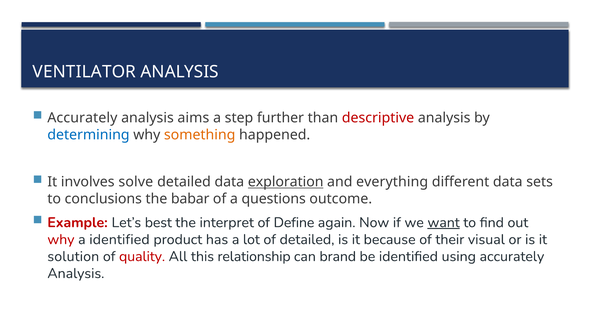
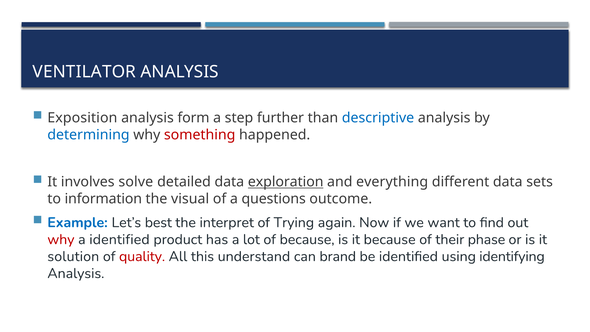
Accurately at (82, 118): Accurately -> Exposition
aims: aims -> form
descriptive colour: red -> blue
something colour: orange -> red
conclusions: conclusions -> information
babar: babar -> visual
Example colour: red -> blue
Define: Define -> Trying
want underline: present -> none
of detailed: detailed -> because
visual: visual -> phase
relationship: relationship -> understand
using accurately: accurately -> identifying
